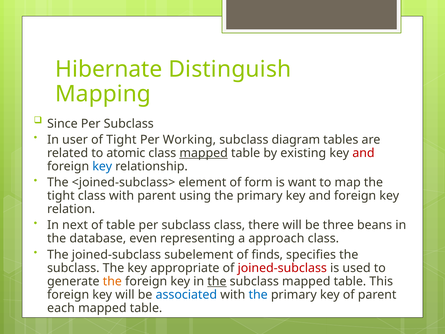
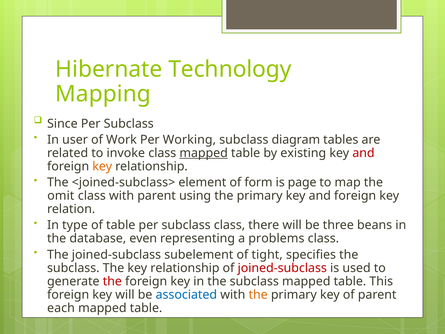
Distinguish: Distinguish -> Technology
of Tight: Tight -> Work
atomic: atomic -> invoke
key at (102, 166) colour: blue -> orange
want: want -> page
tight at (61, 196): tight -> omit
next: next -> type
approach: approach -> problems
finds: finds -> tight
The key appropriate: appropriate -> relationship
the at (112, 281) colour: orange -> red
the at (217, 281) underline: present -> none
the at (258, 294) colour: blue -> orange
